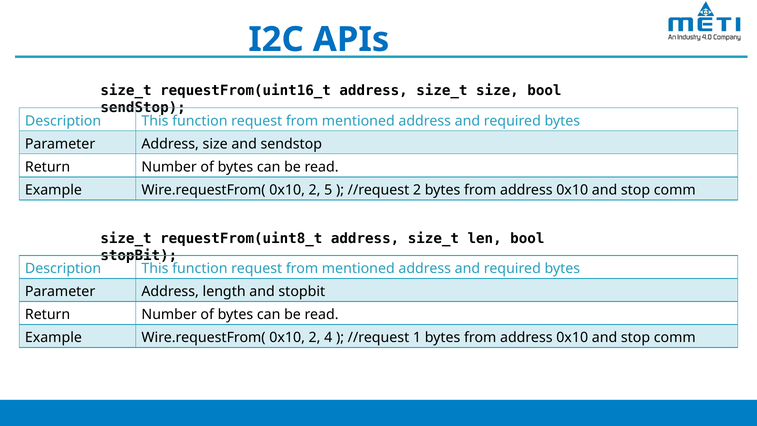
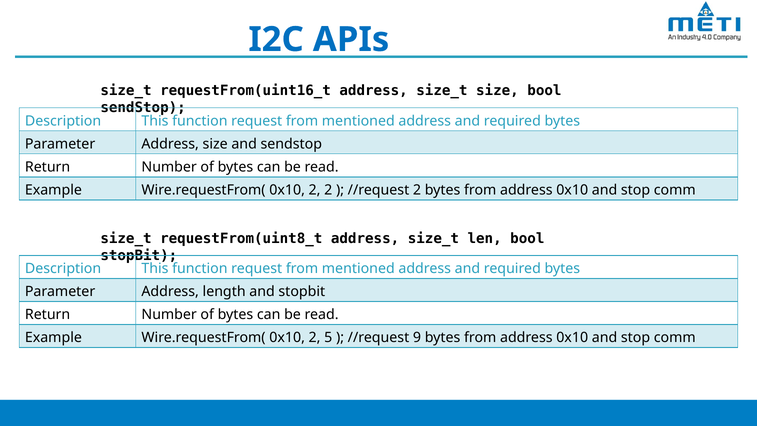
2 5: 5 -> 2
4: 4 -> 5
1: 1 -> 9
